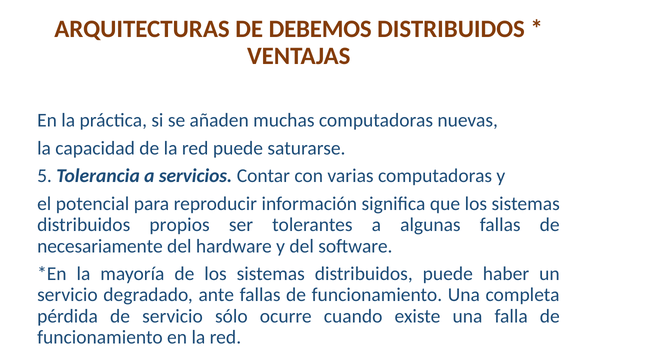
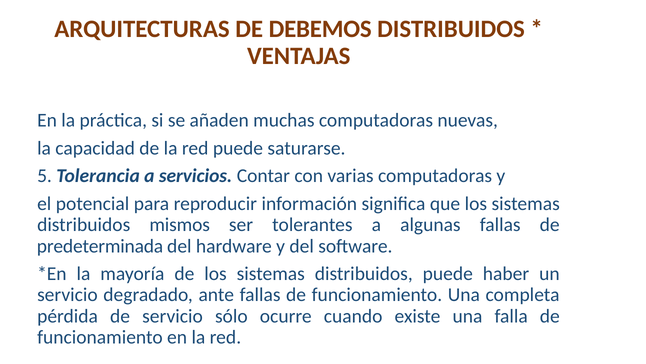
propios: propios -> mismos
necesariamente: necesariamente -> predeterminada
